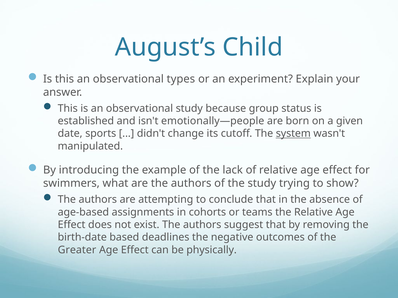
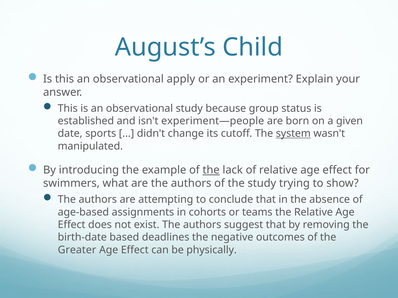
types: types -> apply
emotionally—people: emotionally—people -> experiment—people
the at (211, 170) underline: none -> present
